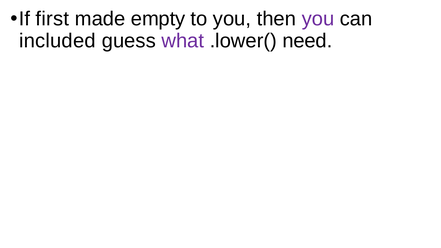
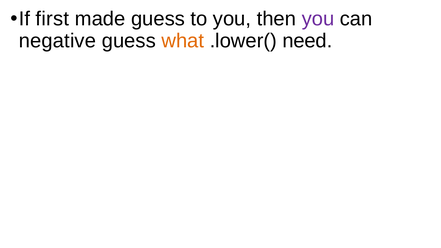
made empty: empty -> guess
included: included -> negative
what colour: purple -> orange
